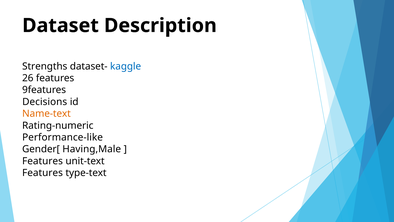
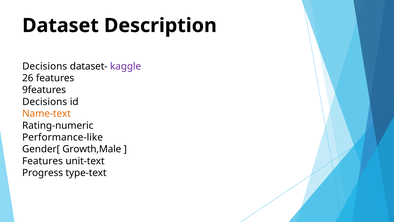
Strengths at (45, 66): Strengths -> Decisions
kaggle colour: blue -> purple
Having,Male: Having,Male -> Growth,Male
Features at (43, 173): Features -> Progress
